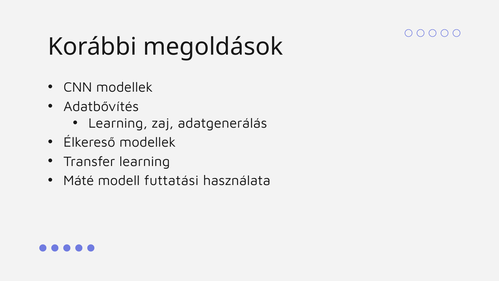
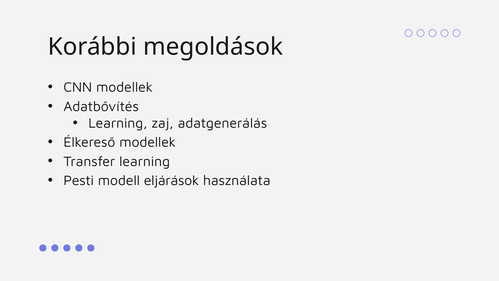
Máté: Máté -> Pesti
futtatási: futtatási -> eljárások
